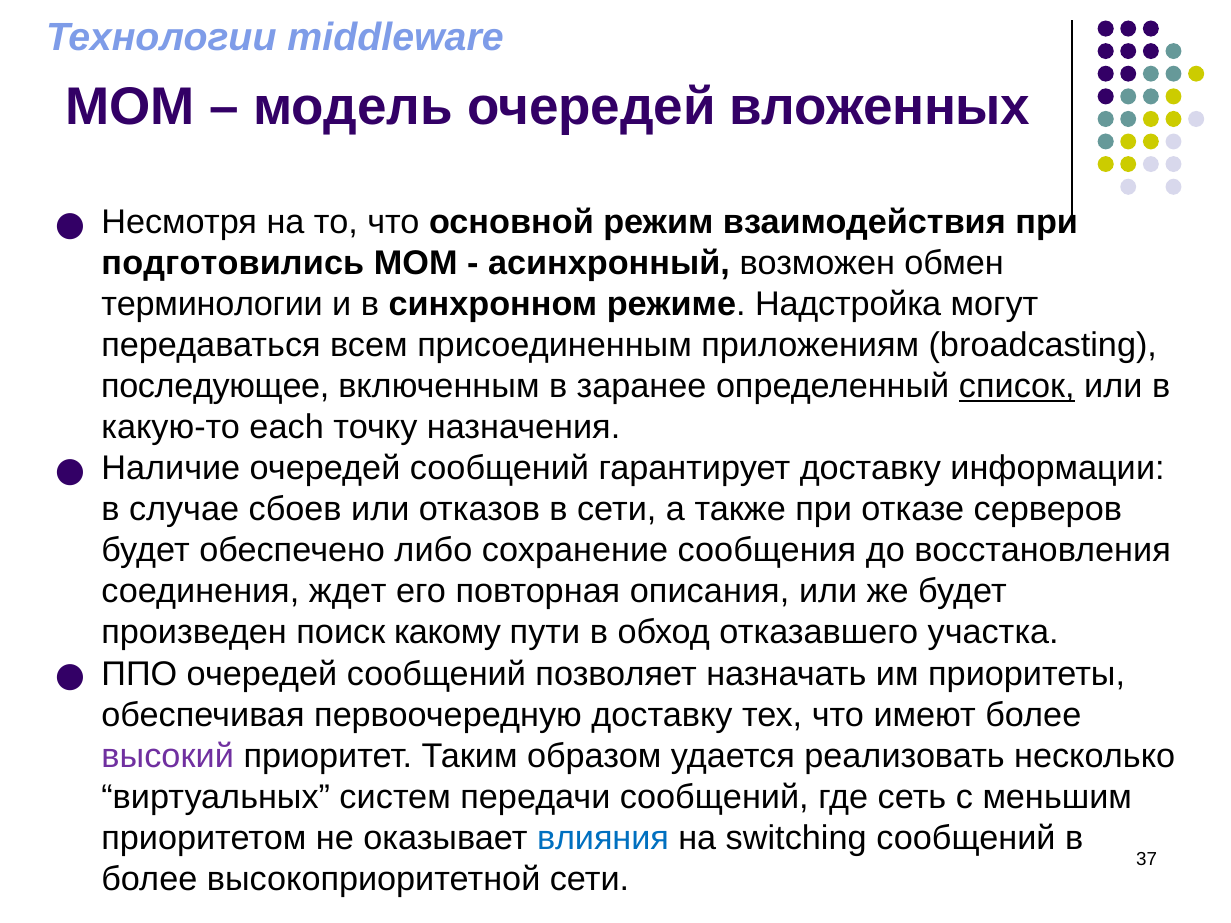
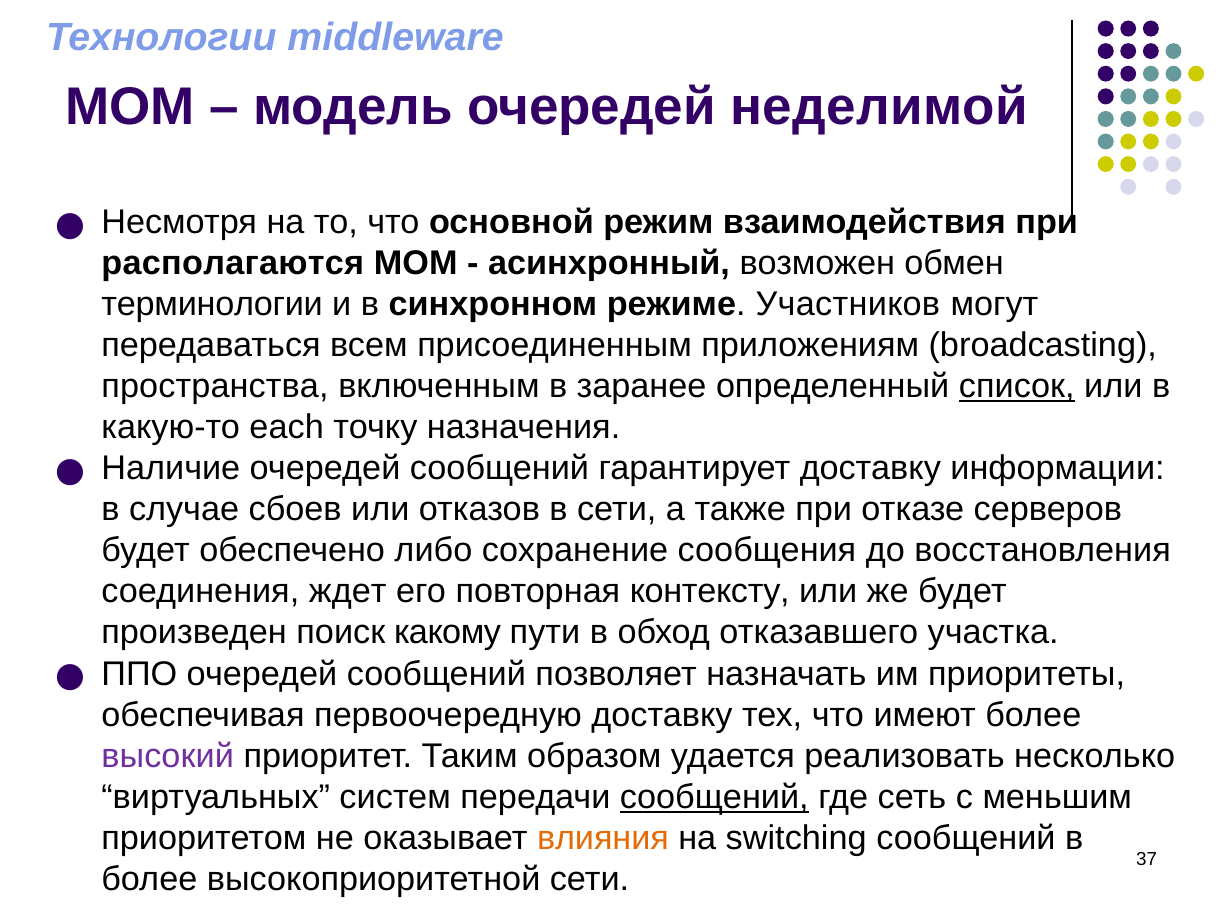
вложенных: вложенных -> неделимой
подготовились: подготовились -> располагаются
Надстройка: Надстройка -> Участников
последующее: последующее -> пространства
описания: описания -> контексту
сообщений at (714, 797) underline: none -> present
влияния colour: blue -> orange
